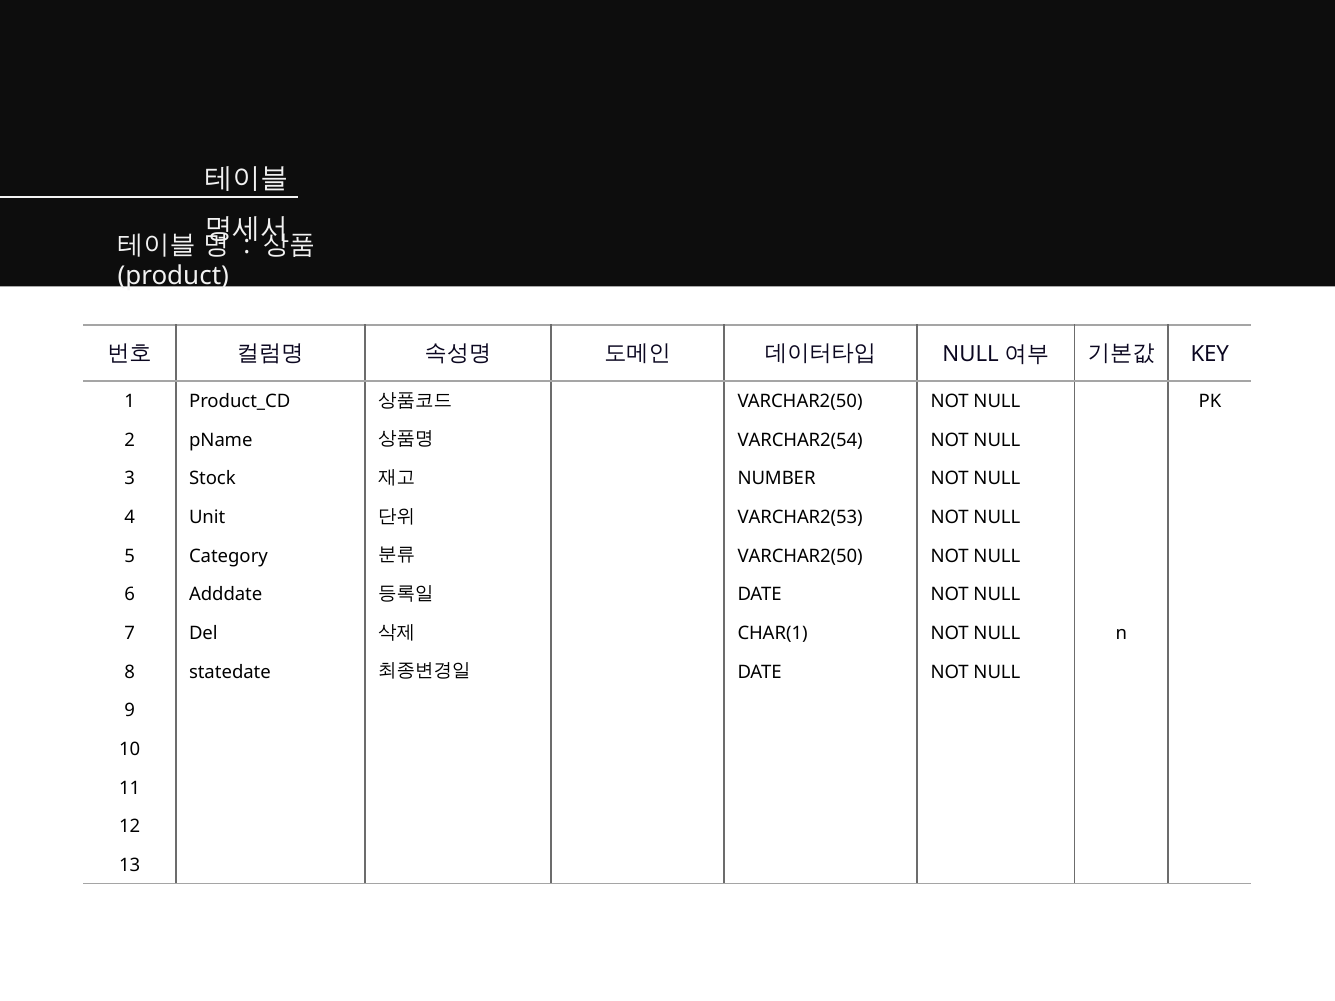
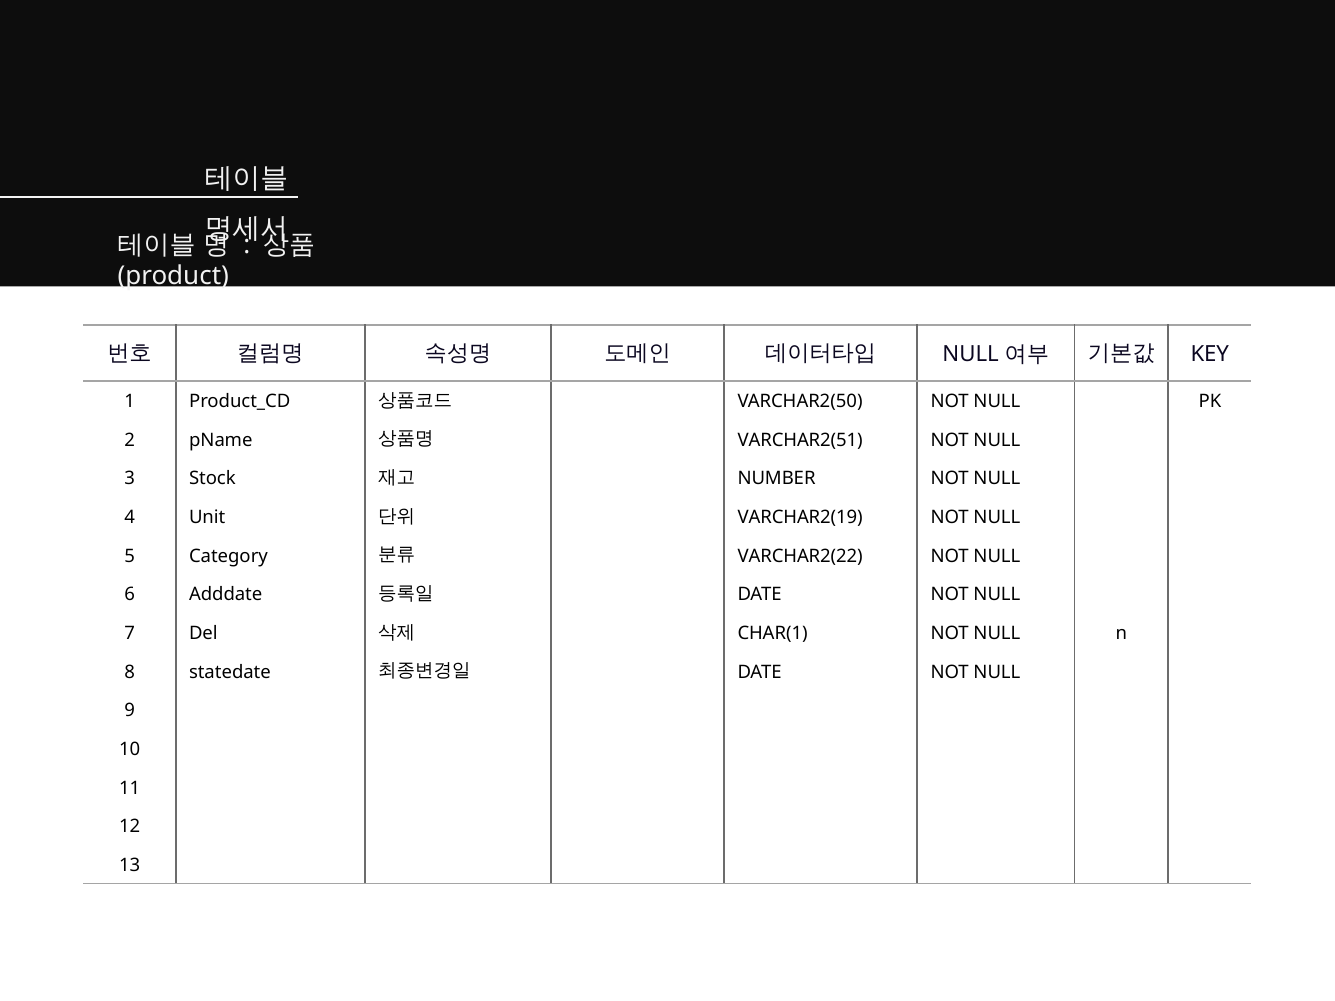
VARCHAR2(54: VARCHAR2(54 -> VARCHAR2(51
VARCHAR2(53: VARCHAR2(53 -> VARCHAR2(19
VARCHAR2(50 at (800, 556): VARCHAR2(50 -> VARCHAR2(22
